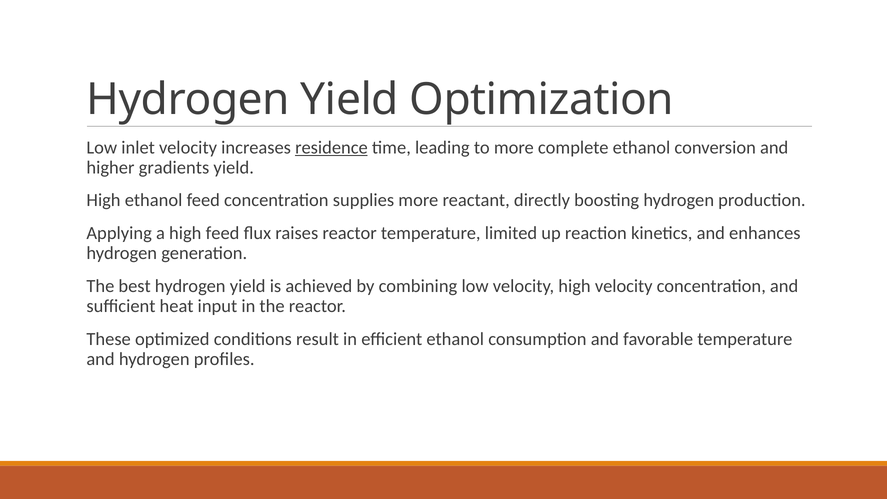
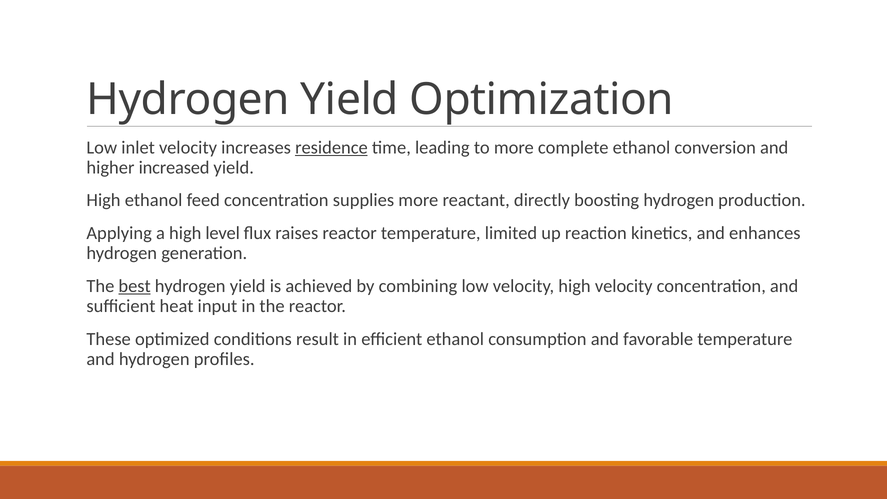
gradients: gradients -> increased
high feed: feed -> level
best underline: none -> present
